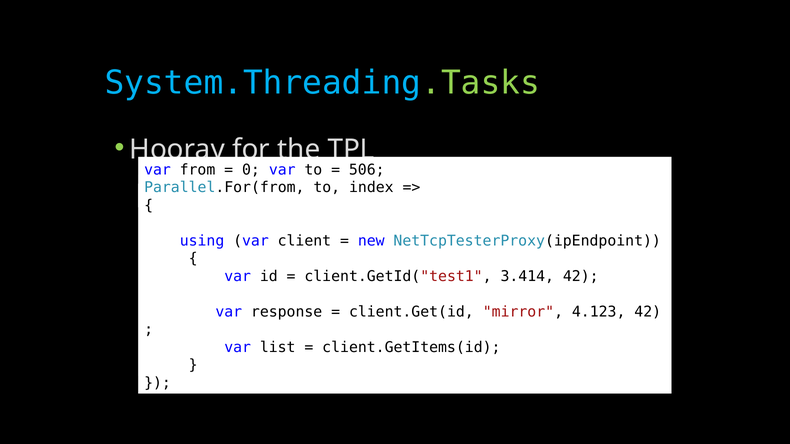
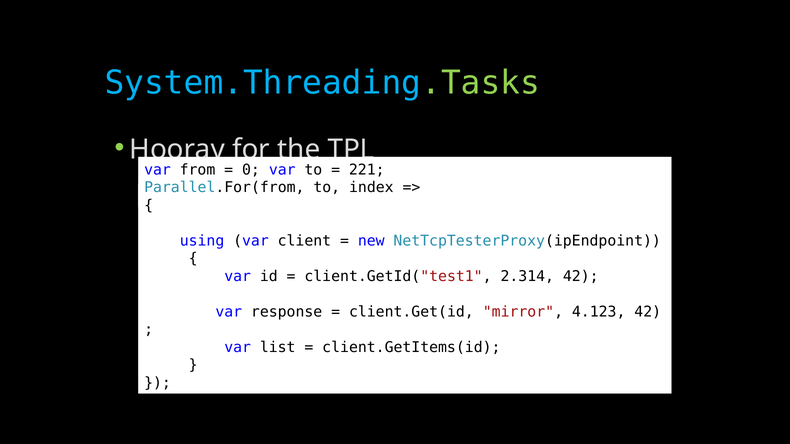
506: 506 -> 221
3.414: 3.414 -> 2.314
